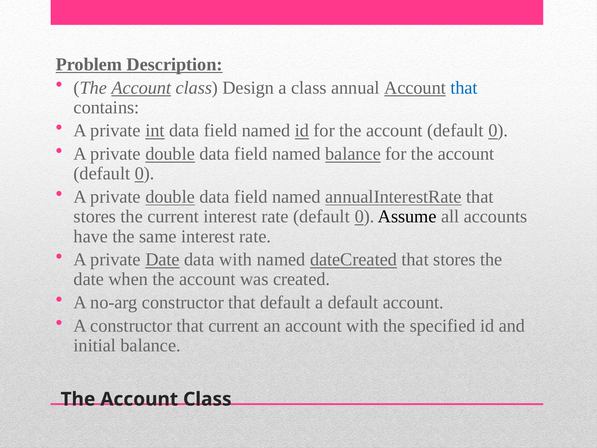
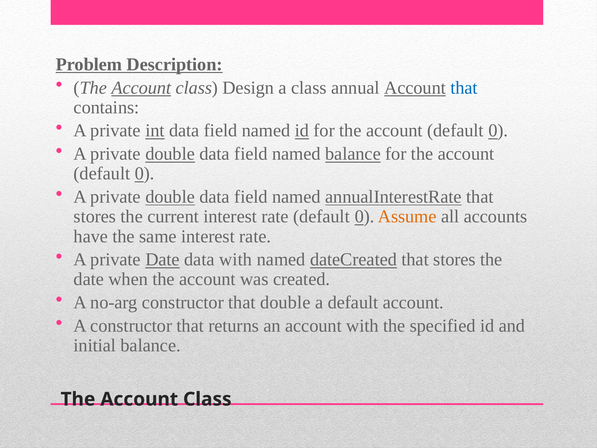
Assume colour: black -> orange
that default: default -> double
that current: current -> returns
